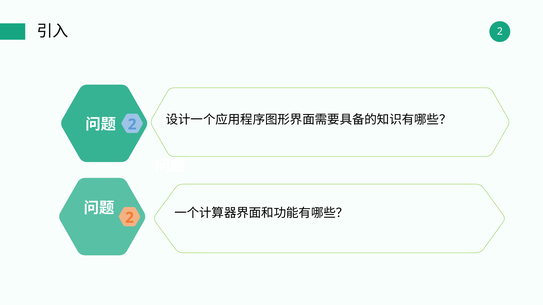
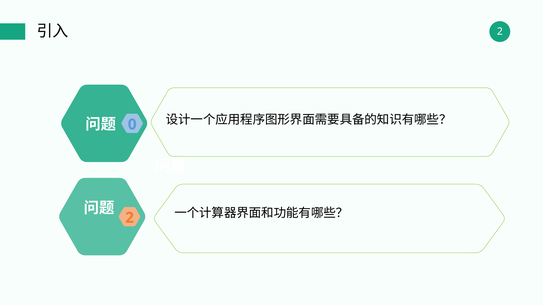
2 at (132, 125): 2 -> 0
